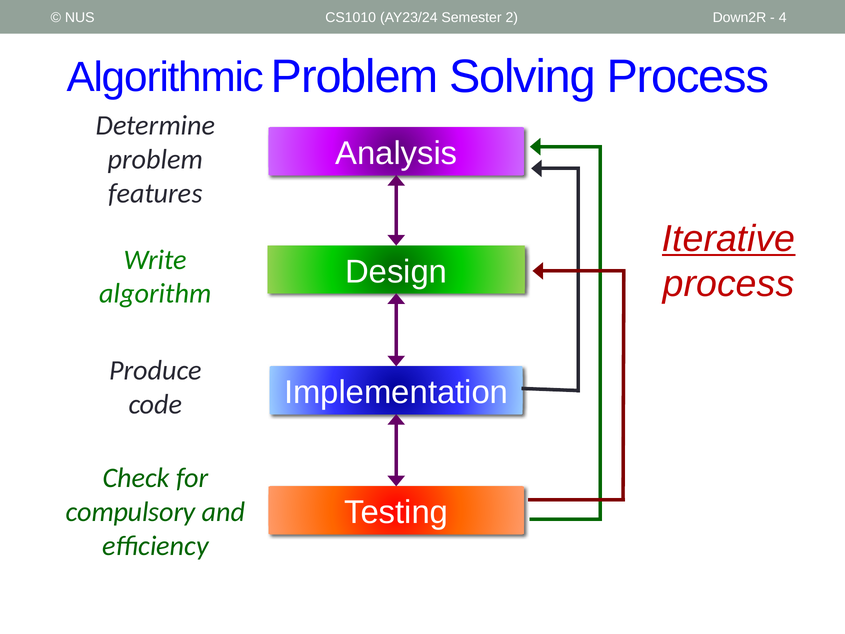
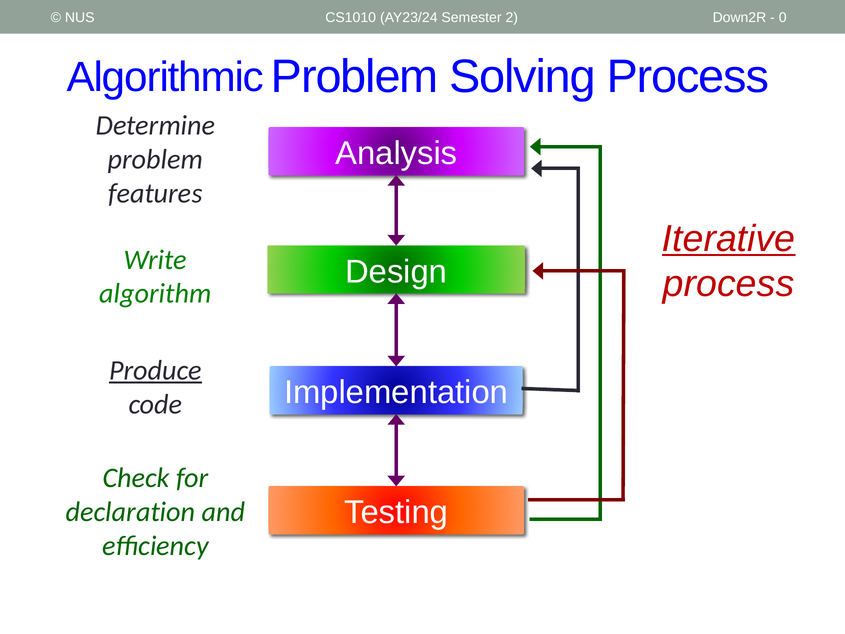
4: 4 -> 0
Produce underline: none -> present
compulsory: compulsory -> declaration
